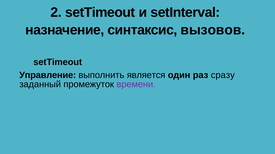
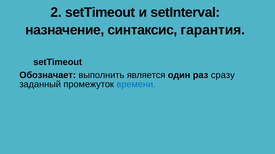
вызовов: вызовов -> гарантия
Управление: Управление -> Обозначает
времени colour: purple -> blue
